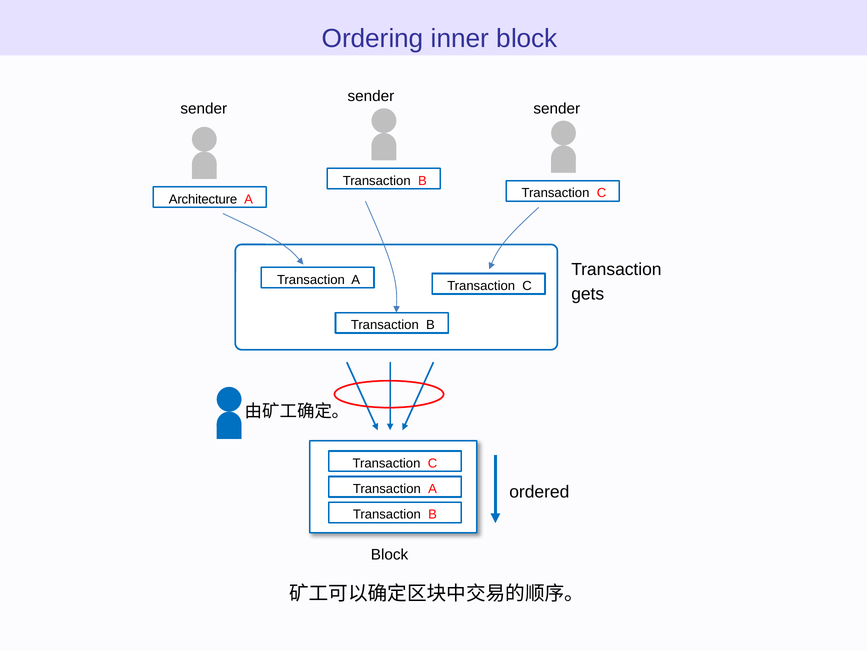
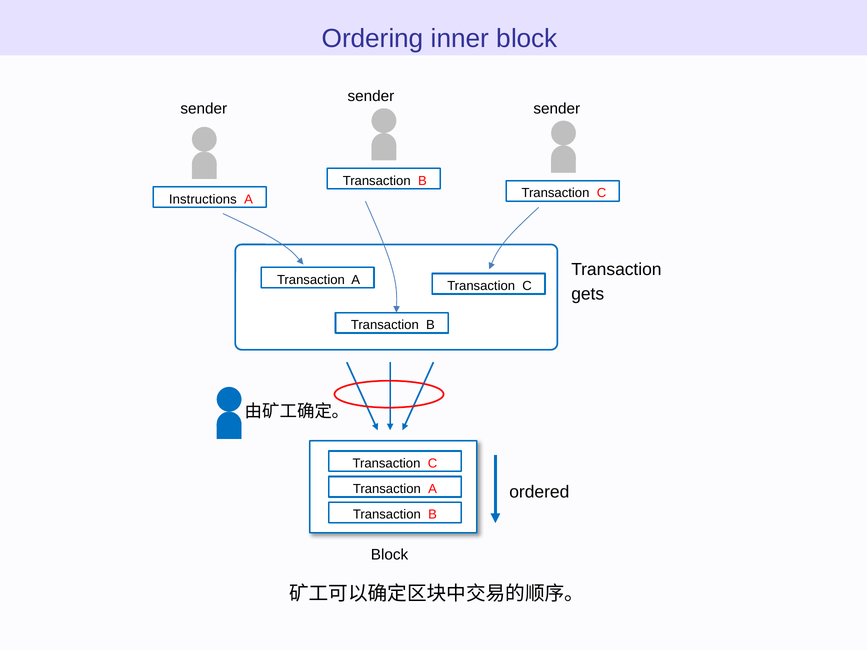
Architecture: Architecture -> Instructions
